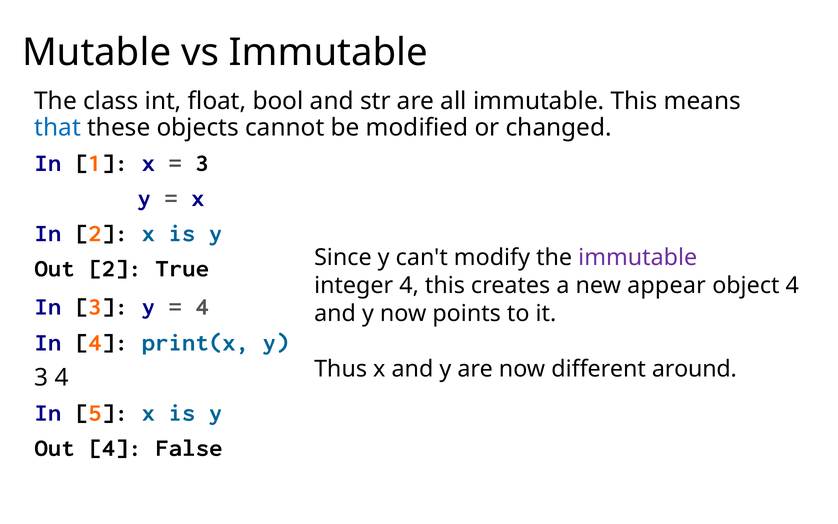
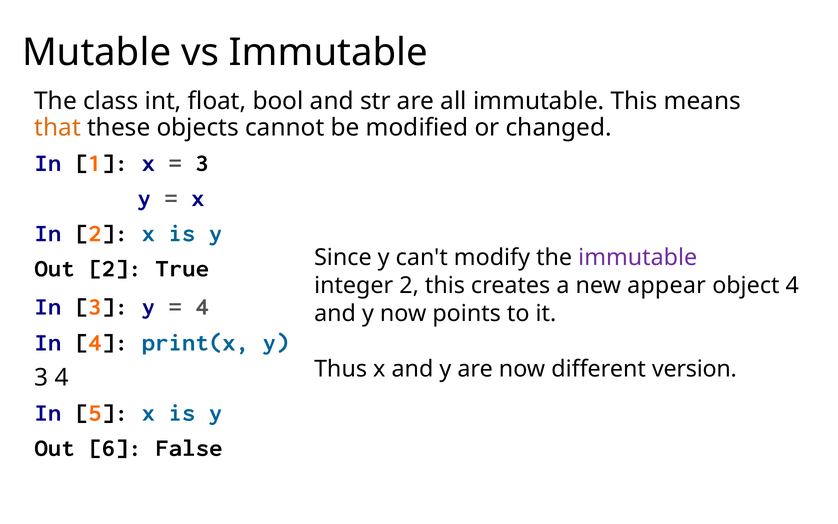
that colour: blue -> orange
integer 4: 4 -> 2
around: around -> version
Out 4: 4 -> 6
